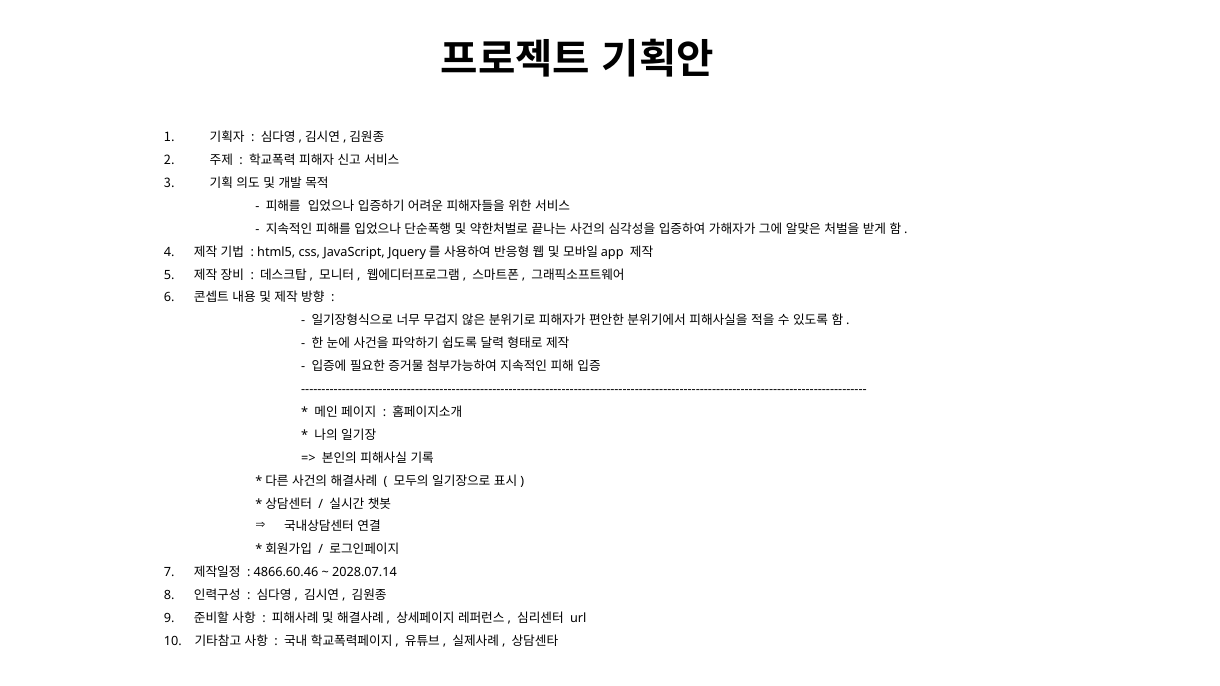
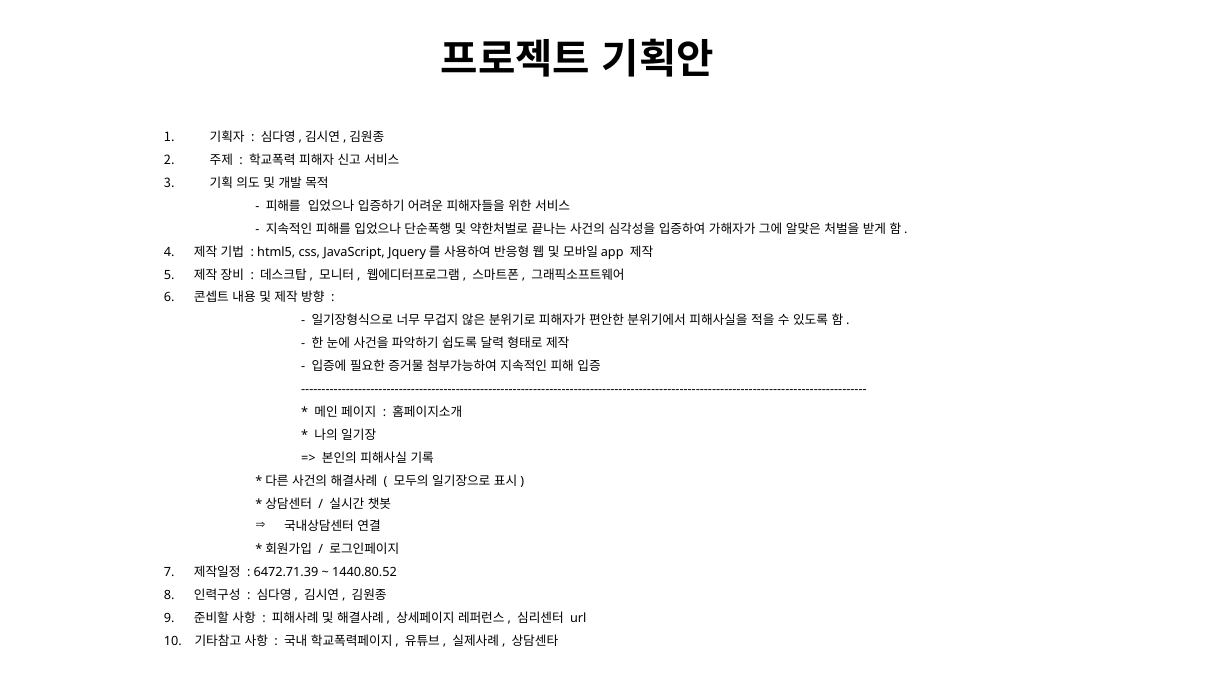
4866.60.46: 4866.60.46 -> 6472.71.39
2028.07.14: 2028.07.14 -> 1440.80.52
